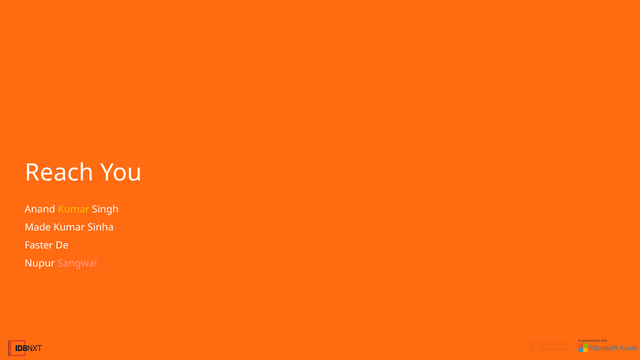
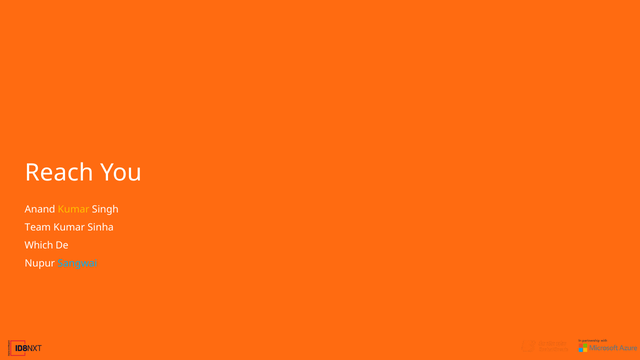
Made: Made -> Team
Faster: Faster -> Which
Sangwai colour: pink -> light blue
